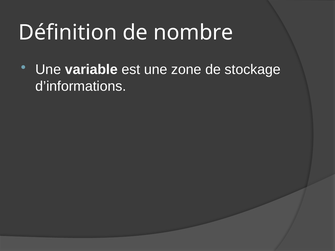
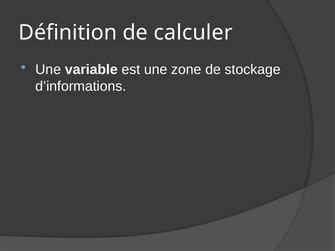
nombre: nombre -> calculer
